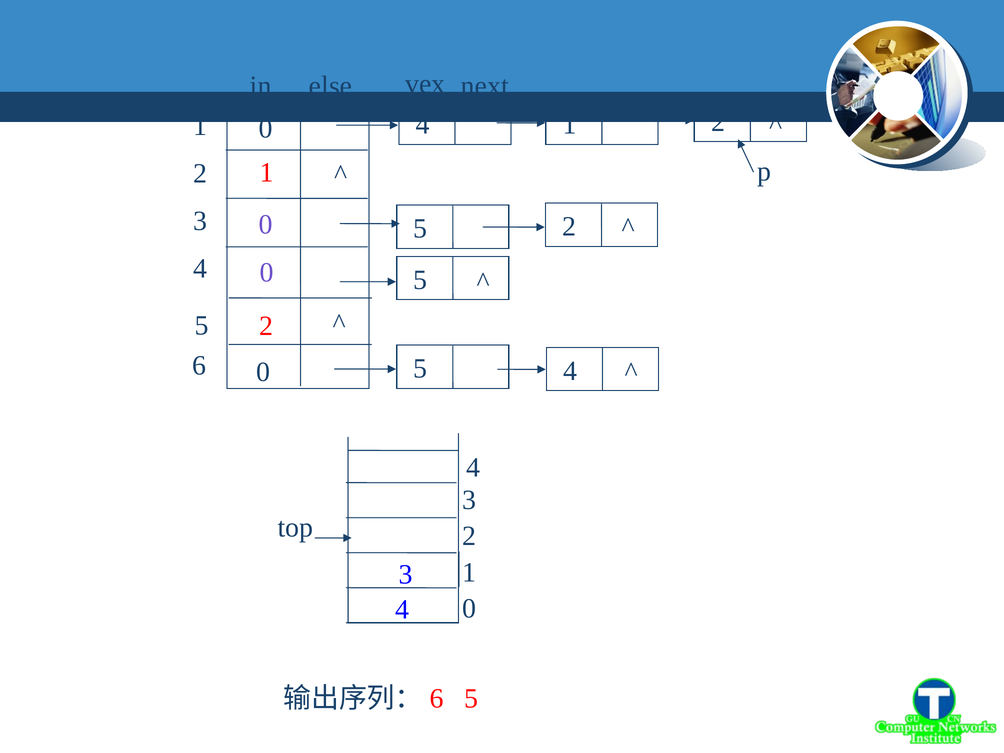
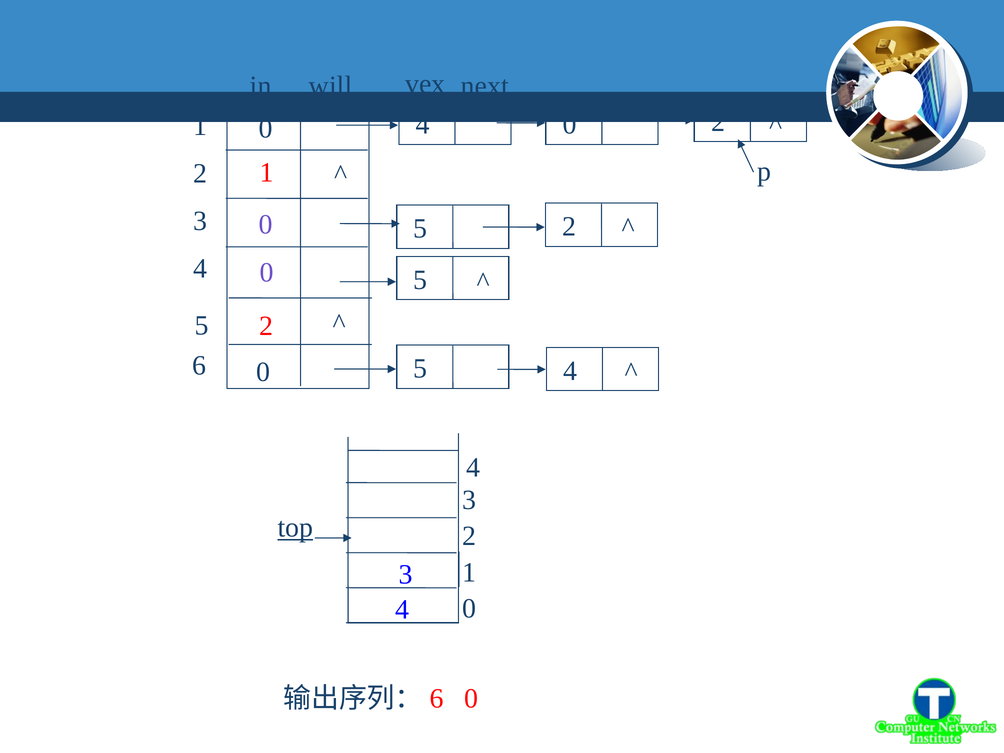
else: else -> will
1 at (569, 125): 1 -> 0
top underline: none -> present
5 at (471, 699): 5 -> 0
